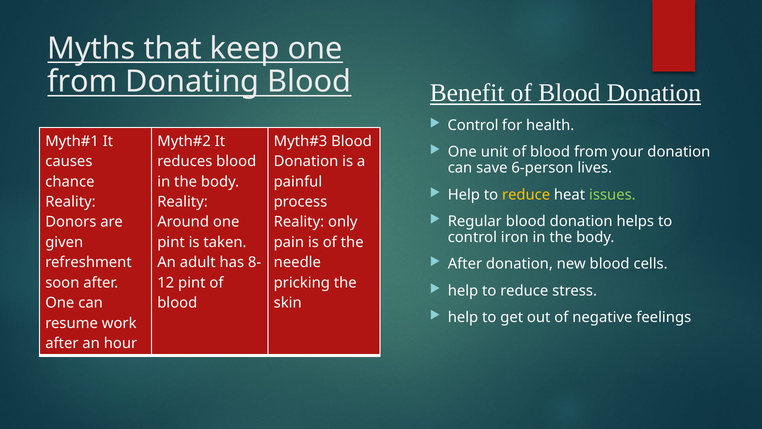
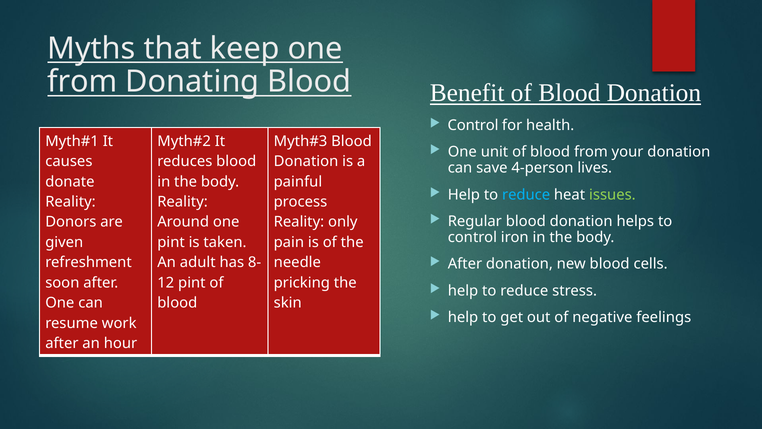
6-person: 6-person -> 4-person
chance: chance -> donate
reduce at (526, 194) colour: yellow -> light blue
